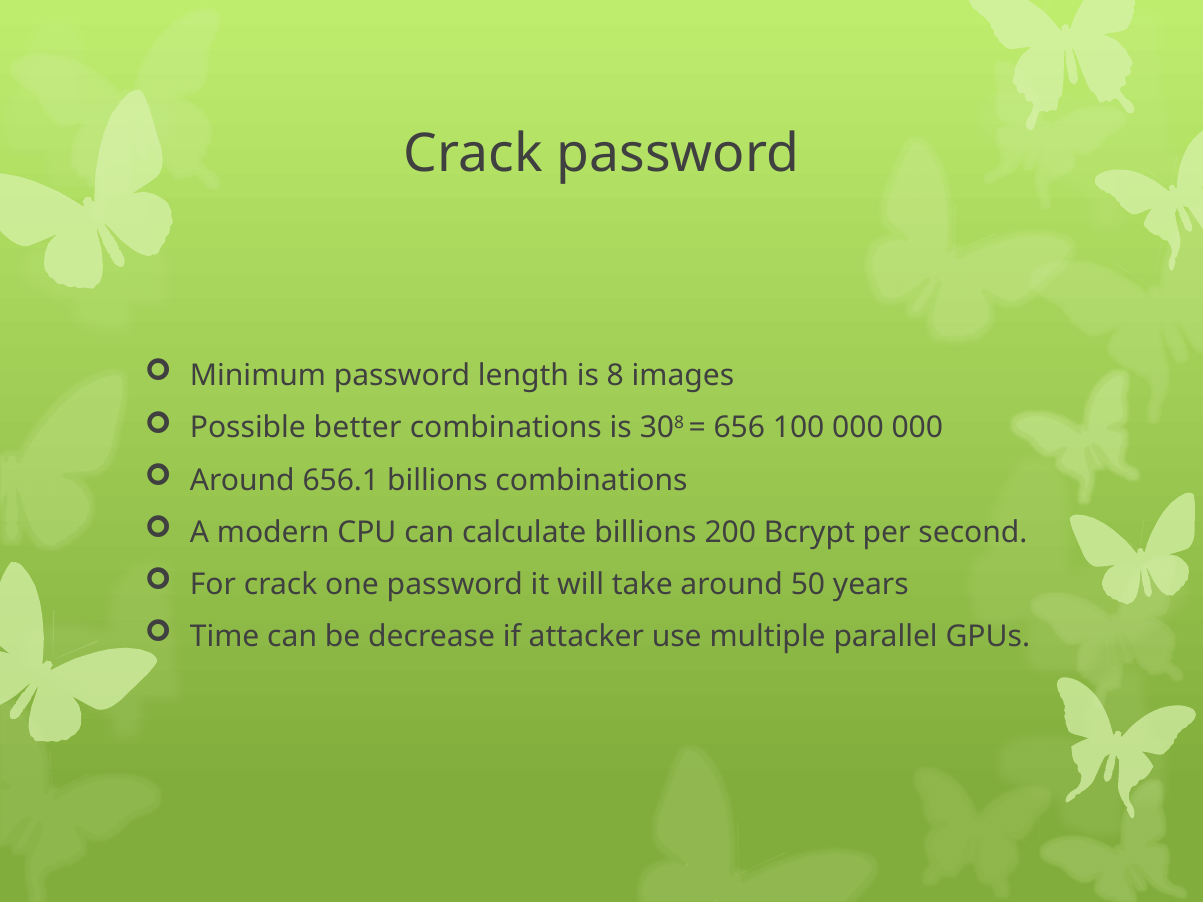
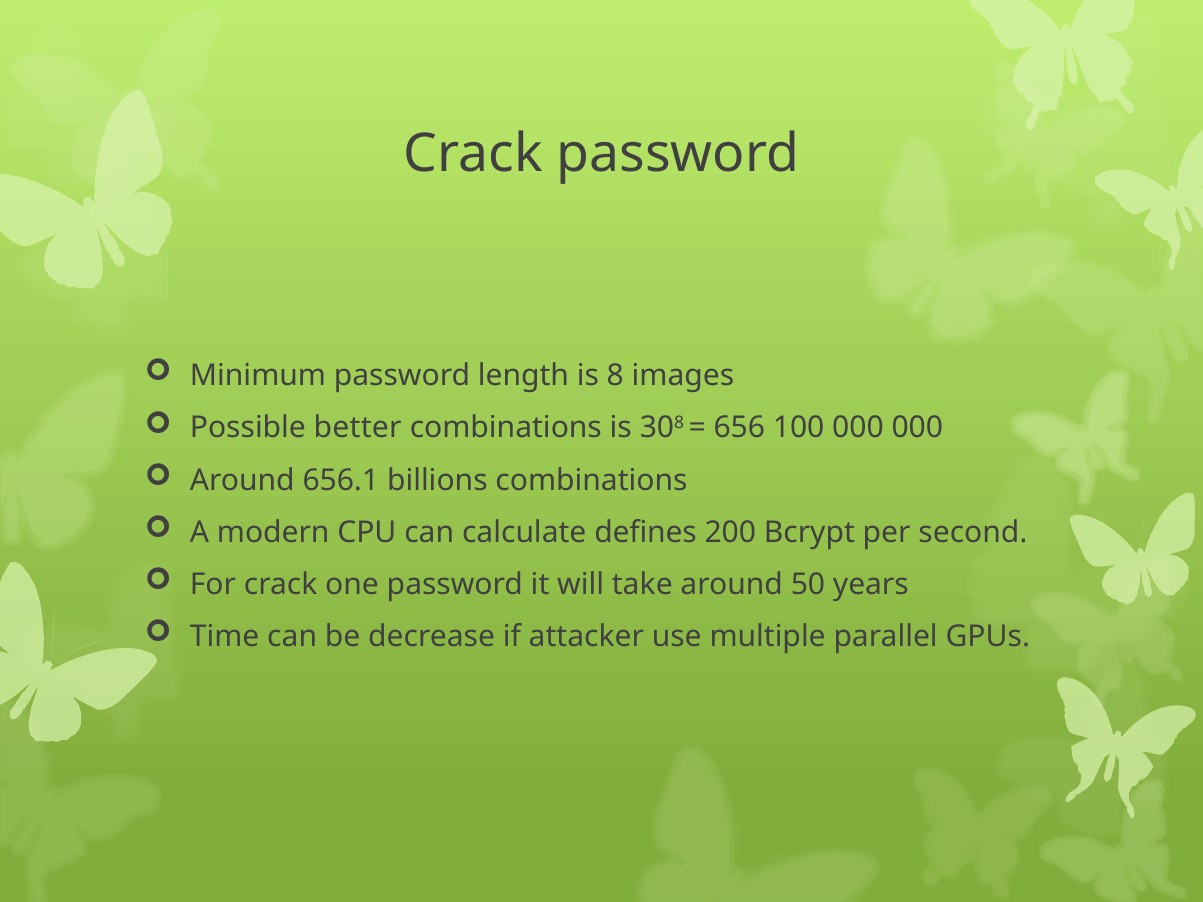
calculate billions: billions -> defines
